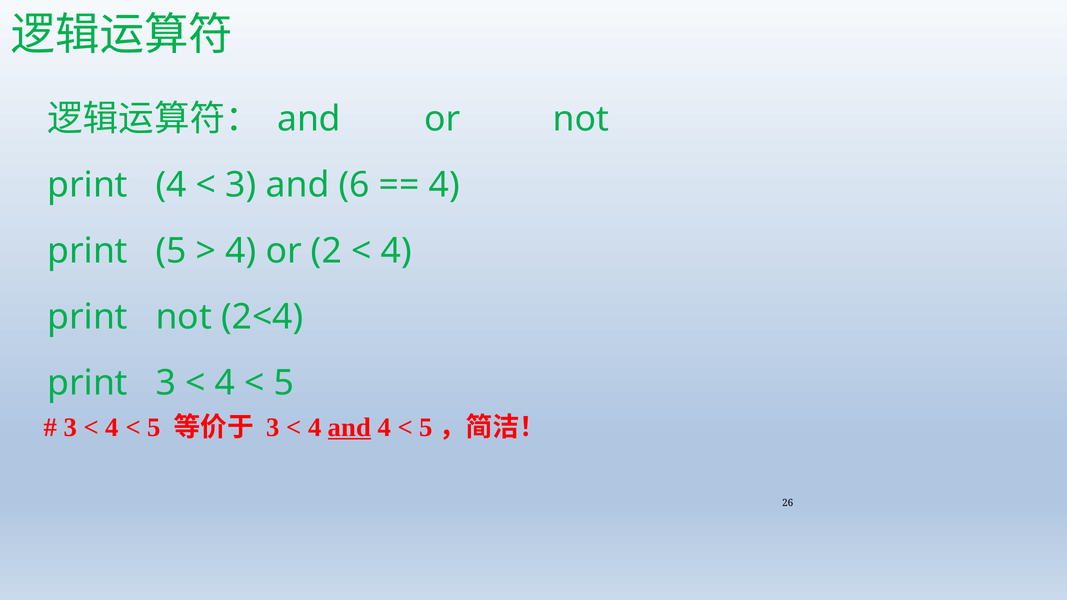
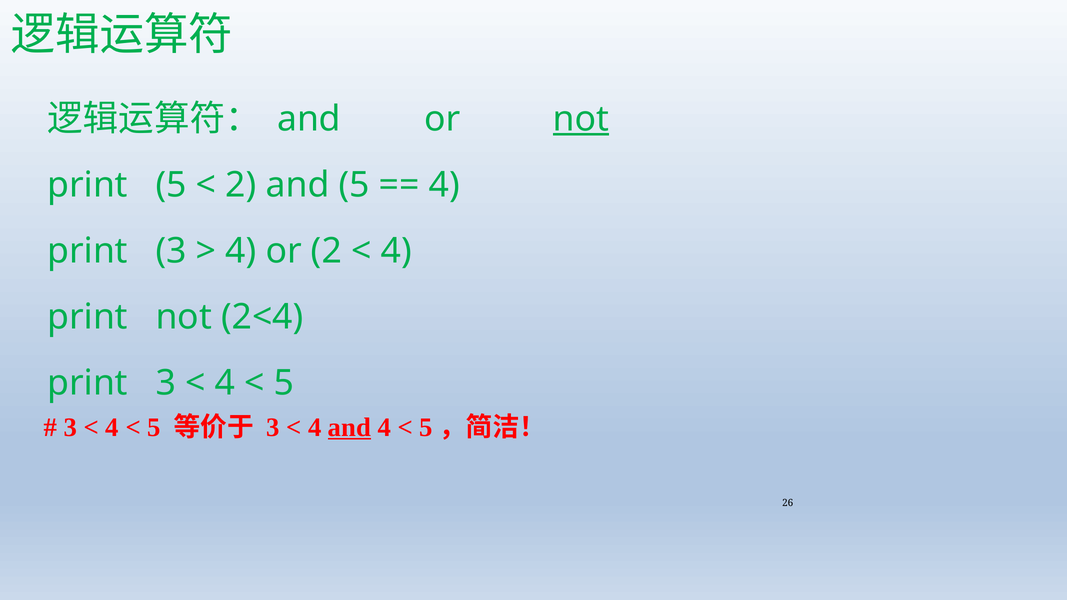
not at (581, 119) underline: none -> present
print 4: 4 -> 5
3 at (241, 185): 3 -> 2
and 6: 6 -> 5
5 at (171, 251): 5 -> 3
